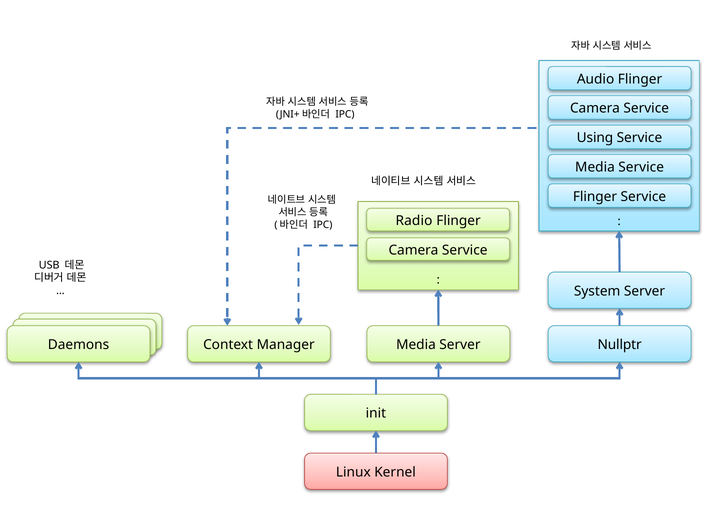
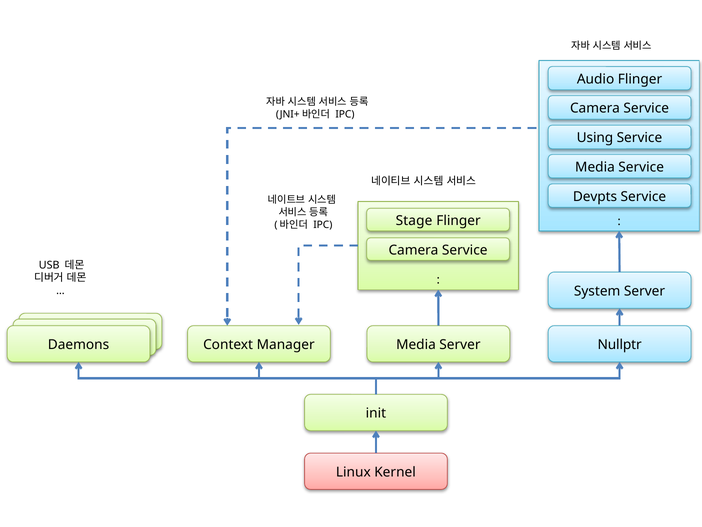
Flinger at (595, 196): Flinger -> Devpts
Radio: Radio -> Stage
